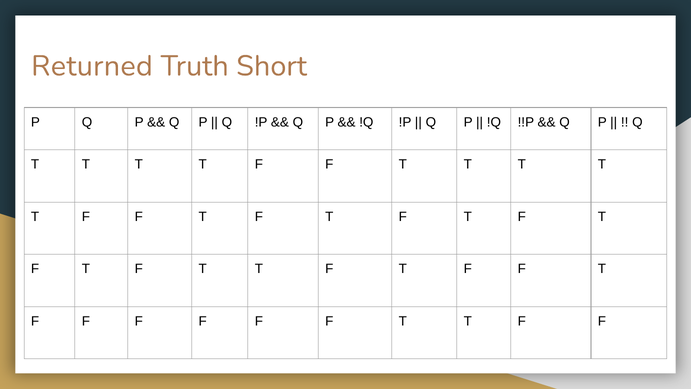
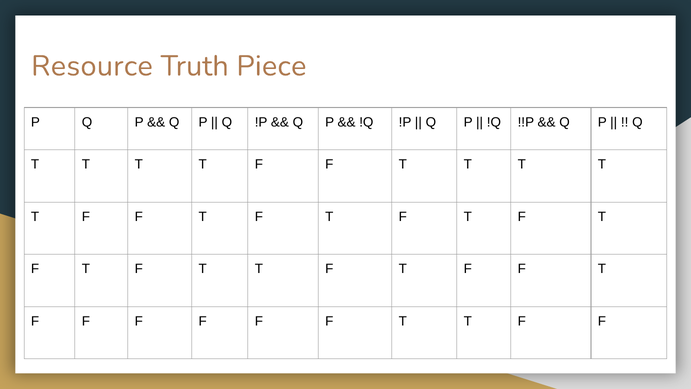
Returned: Returned -> Resource
Short: Short -> Piece
